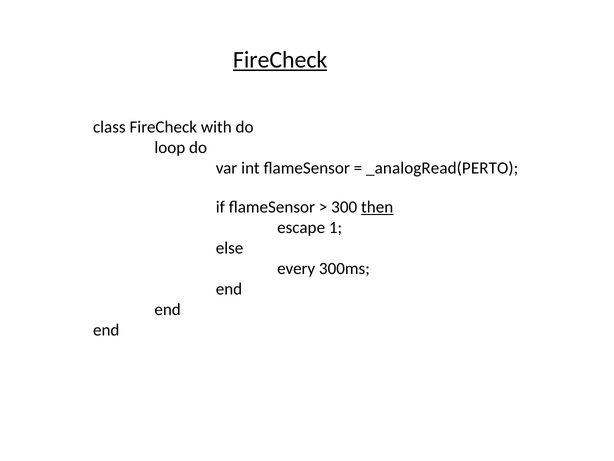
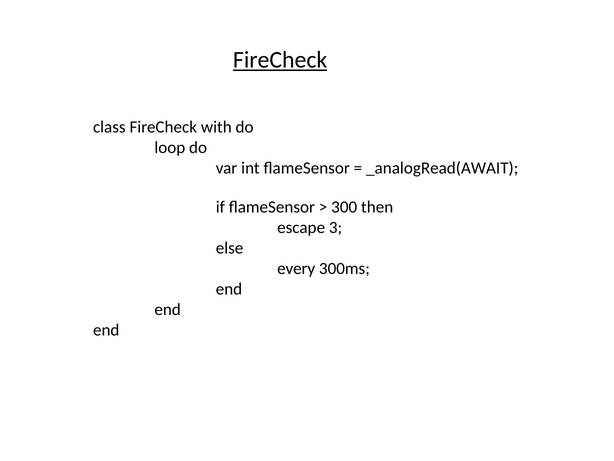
_analogRead(PERTO: _analogRead(PERTO -> _analogRead(AWAIT
then underline: present -> none
1: 1 -> 3
